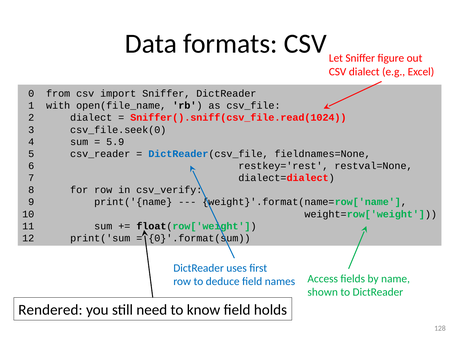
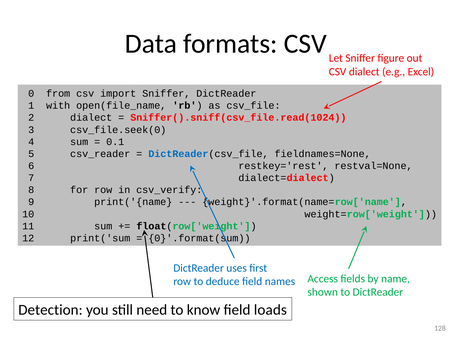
5.9: 5.9 -> 0.1
Rendered: Rendered -> Detection
holds: holds -> loads
